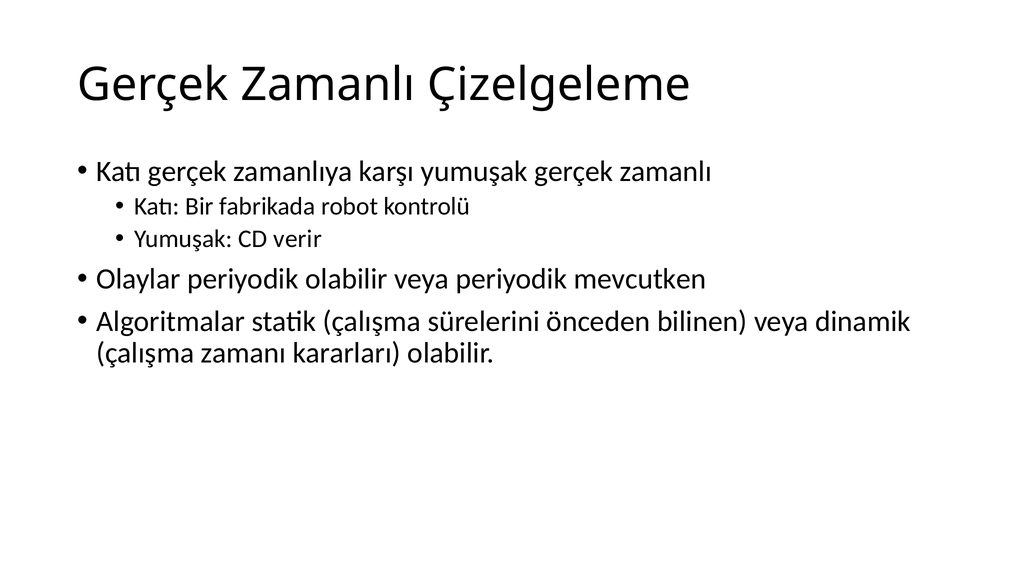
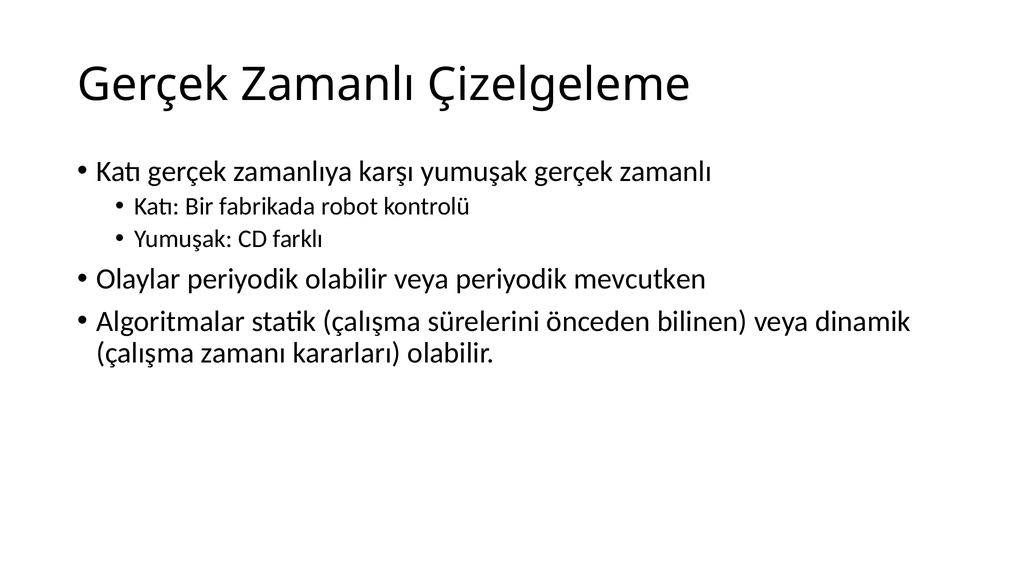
verir: verir -> farklı
